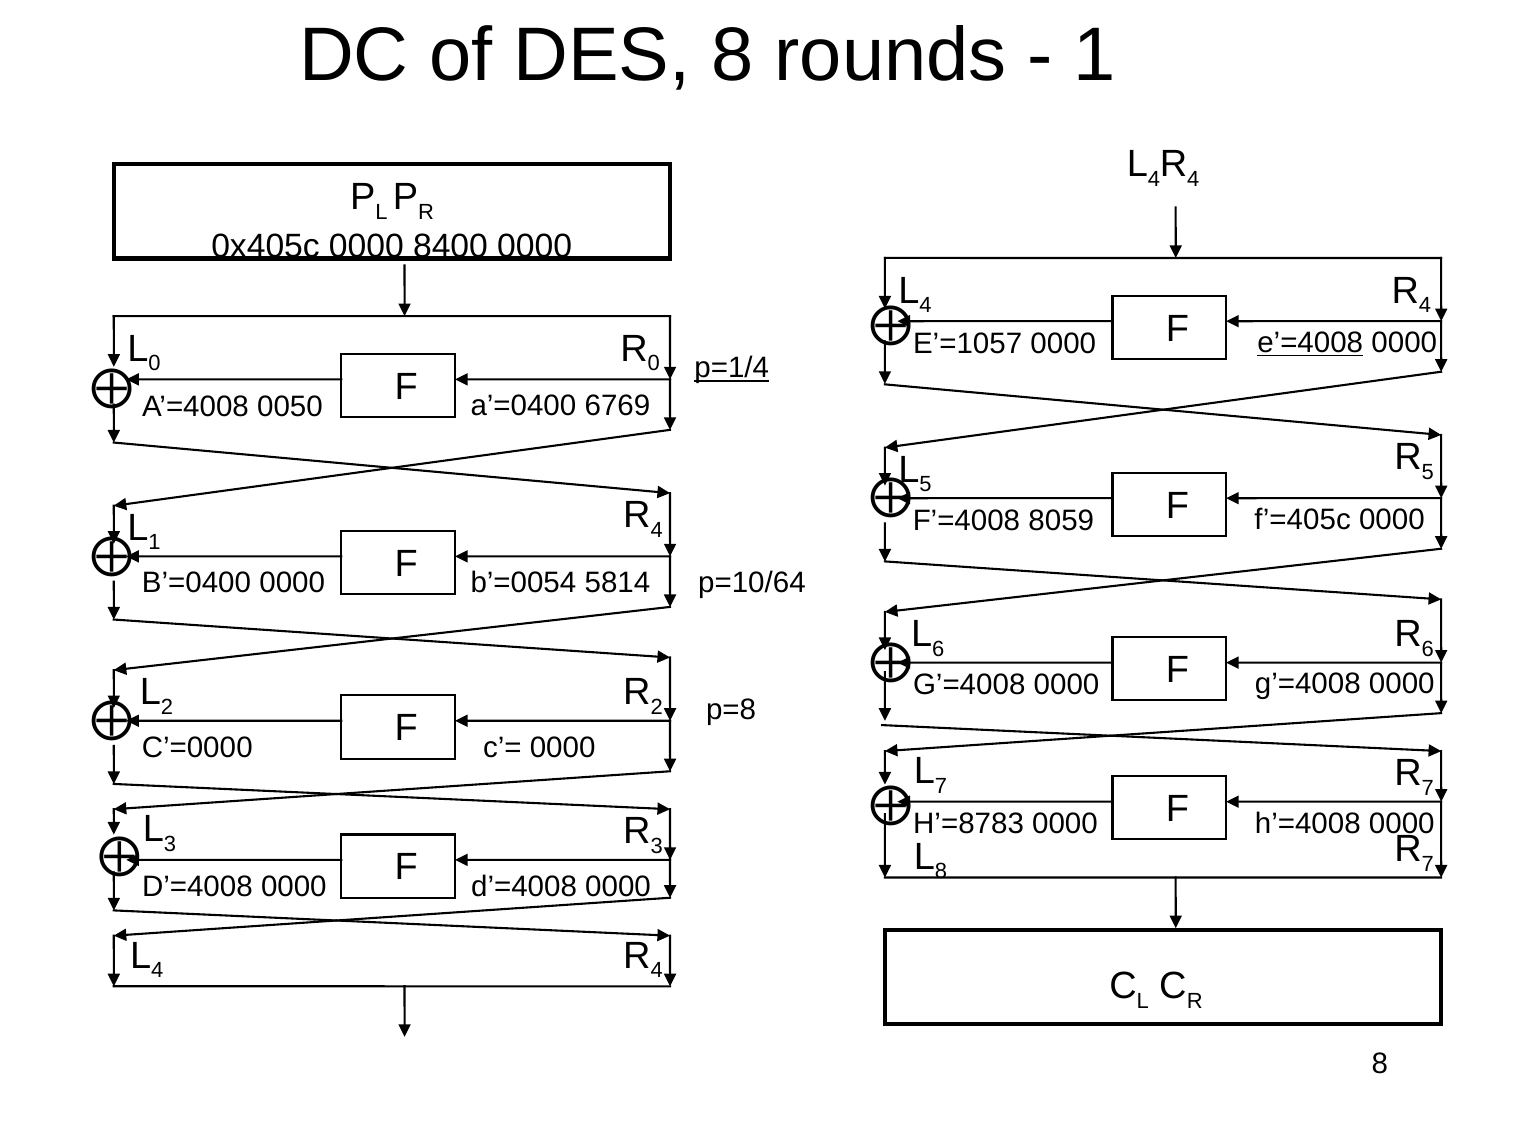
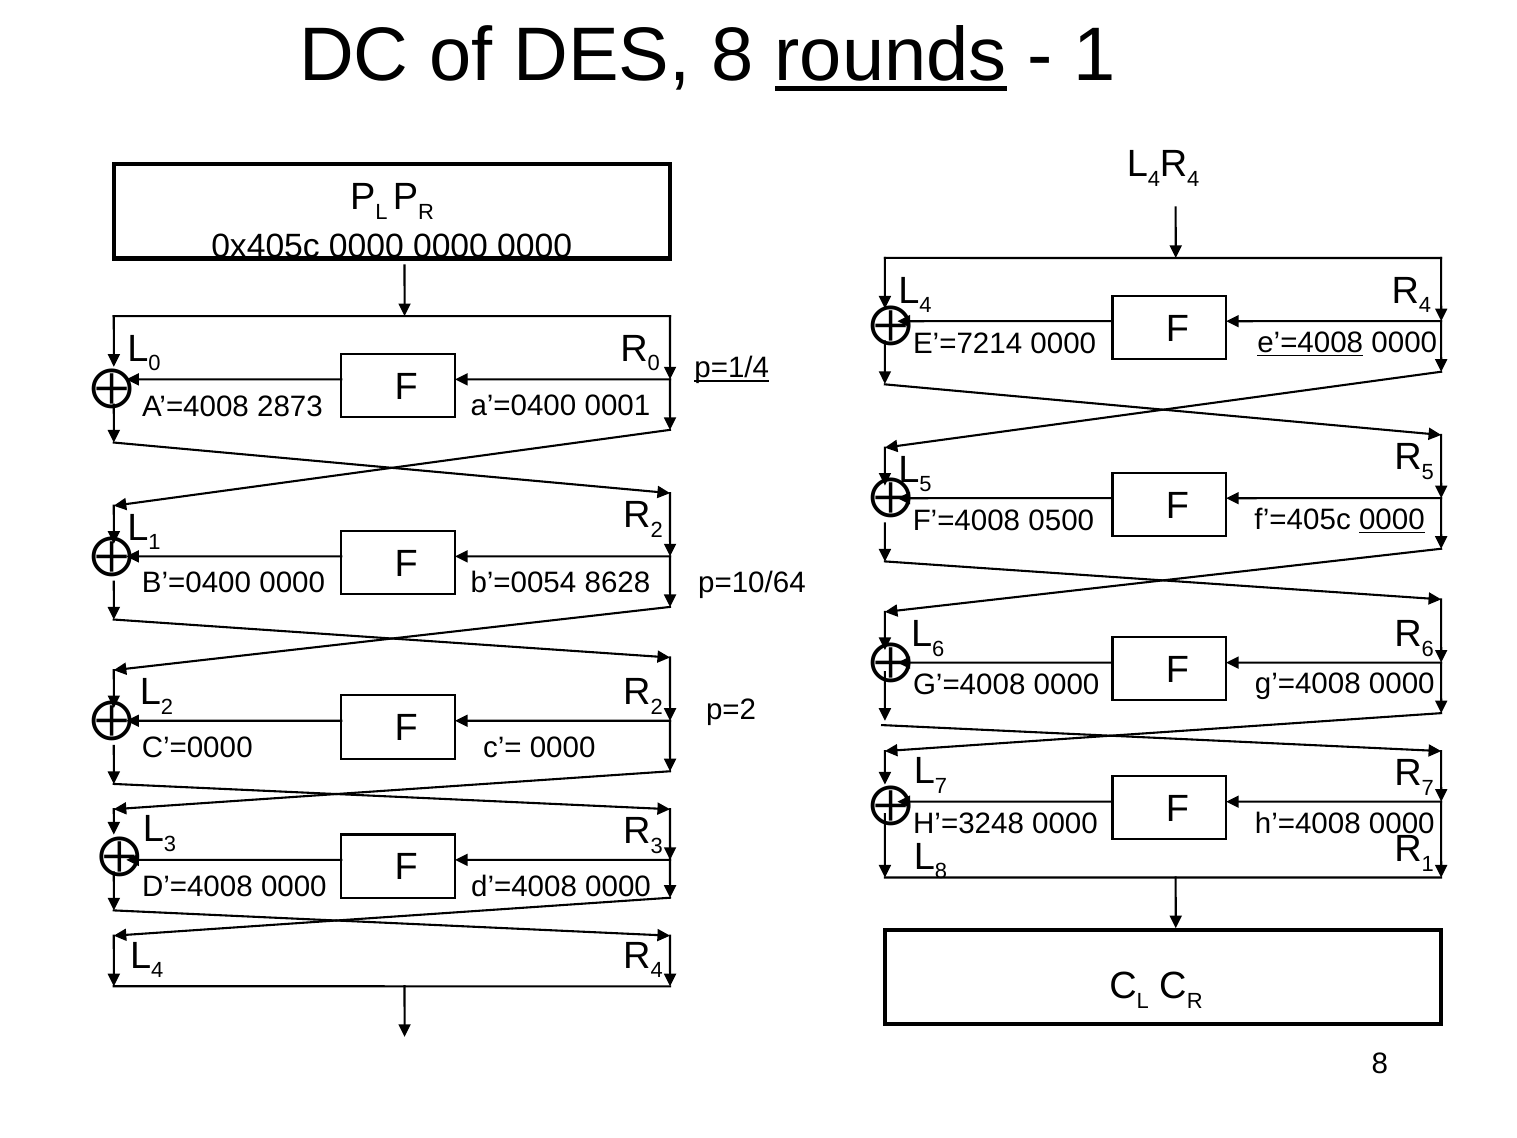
rounds underline: none -> present
0x405c 0000 8400: 8400 -> 0000
E’=1057: E’=1057 -> E’=7214
0050: 0050 -> 2873
6769: 6769 -> 0001
4 at (657, 530): 4 -> 2
0000 at (1392, 520) underline: none -> present
8059: 8059 -> 0500
5814: 5814 -> 8628
p=8: p=8 -> p=2
H’=8783: H’=8783 -> H’=3248
7 at (1428, 864): 7 -> 1
